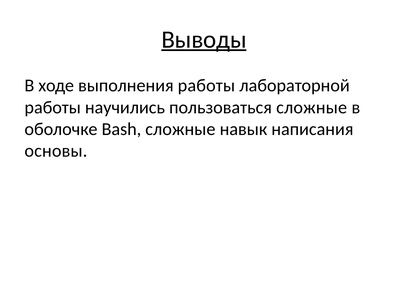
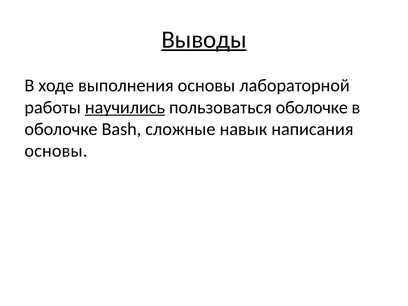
выполнения работы: работы -> основы
научились underline: none -> present
пользоваться сложные: сложные -> оболочке
